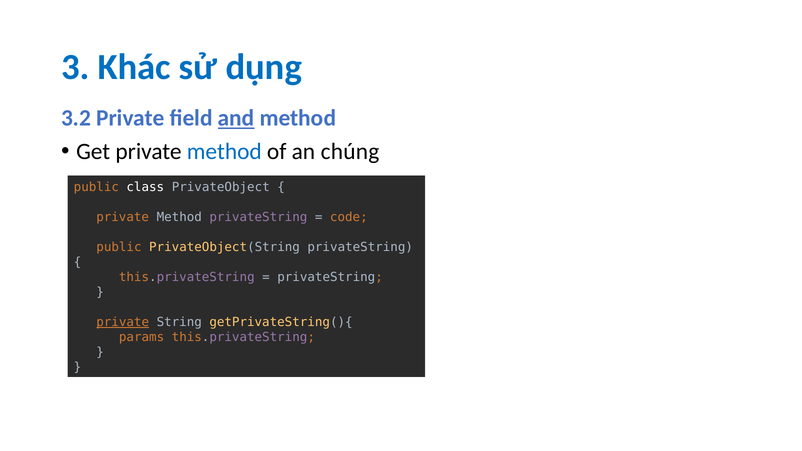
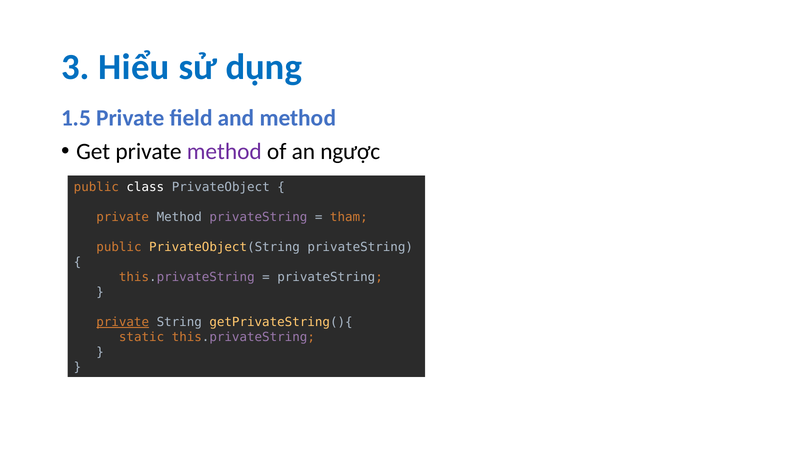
Khác: Khác -> Hiểu
3.2: 3.2 -> 1.5
and underline: present -> none
method at (224, 152) colour: blue -> purple
chúng: chúng -> ngược
code: code -> tham
params: params -> static
